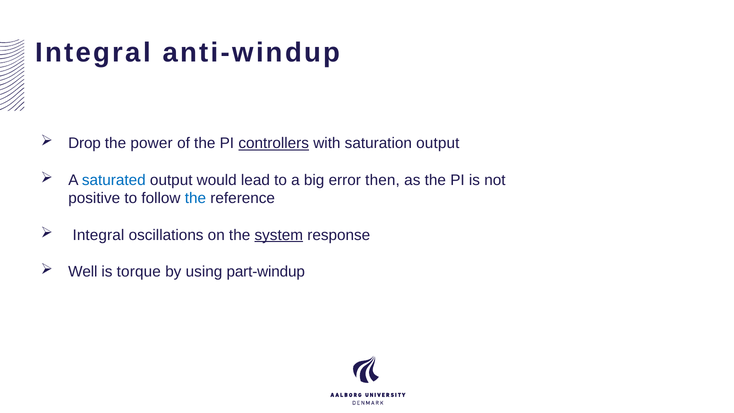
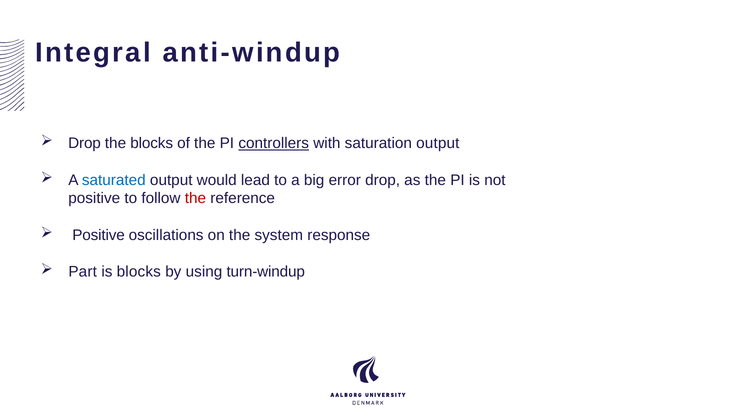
the power: power -> blocks
error then: then -> drop
the at (195, 198) colour: blue -> red
Integral at (98, 235): Integral -> Positive
system underline: present -> none
Well: Well -> Part
is torque: torque -> blocks
part-windup: part-windup -> turn-windup
